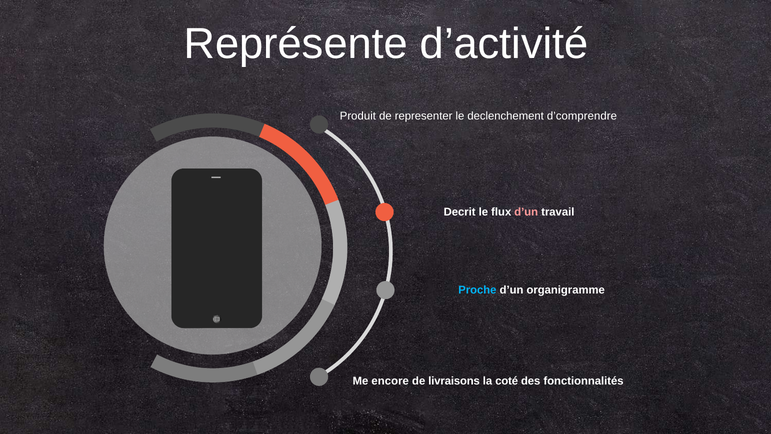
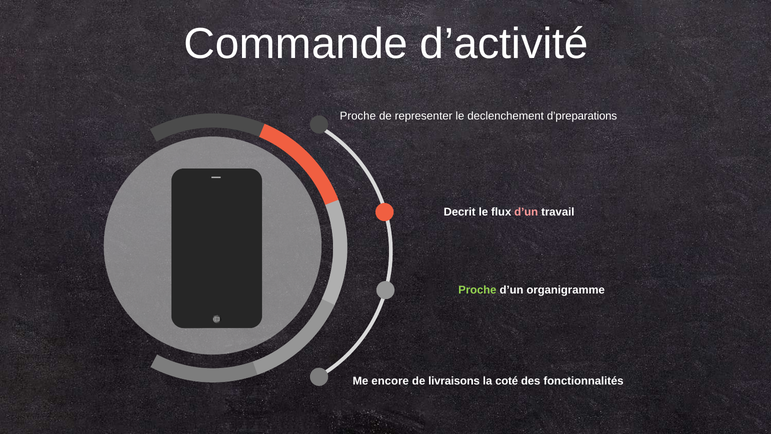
Représente: Représente -> Commande
Produit at (358, 116): Produit -> Proche
d’comprendre: d’comprendre -> d’preparations
Proche at (477, 290) colour: light blue -> light green
